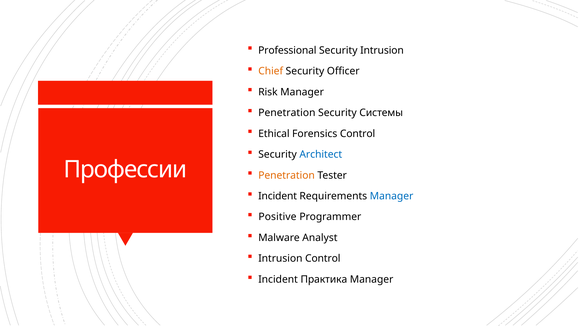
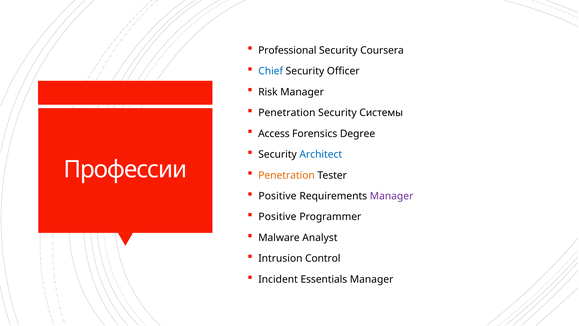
Security Intrusion: Intrusion -> Coursera
Chief colour: orange -> blue
Ethical: Ethical -> Access
Forensics Control: Control -> Degree
Incident at (278, 196): Incident -> Positive
Manager at (392, 196) colour: blue -> purple
Практика: Практика -> Essentials
